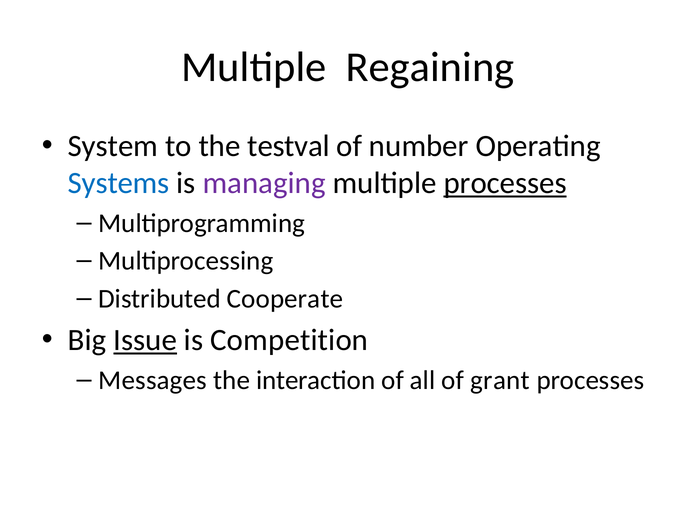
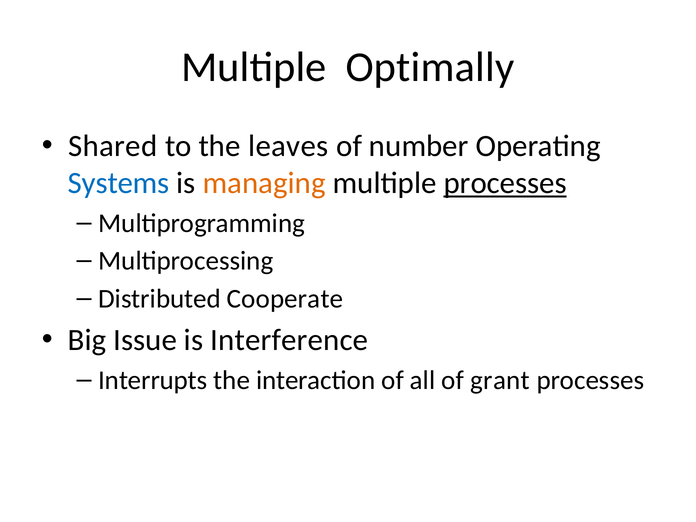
Regaining: Regaining -> Optimally
System: System -> Shared
testval: testval -> leaves
managing colour: purple -> orange
Issue underline: present -> none
Competition: Competition -> Interference
Messages: Messages -> Interrupts
